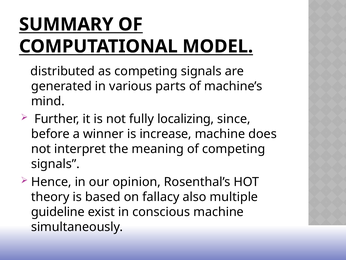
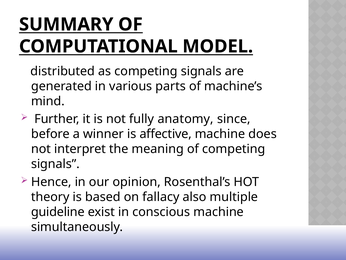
localizing: localizing -> anatomy
increase: increase -> affective
